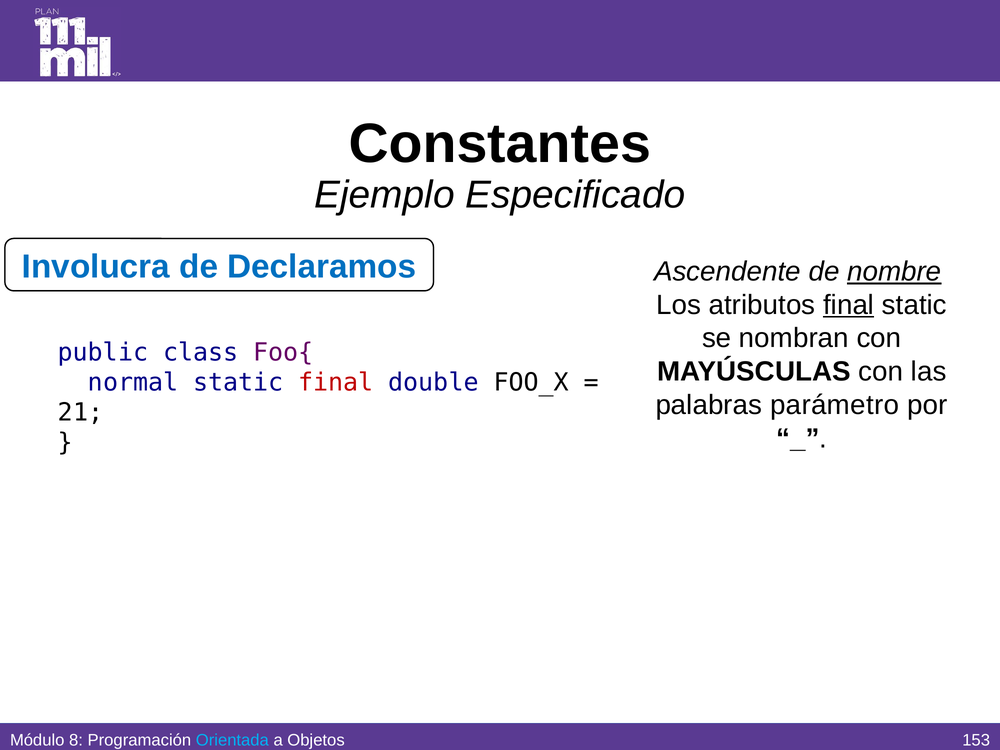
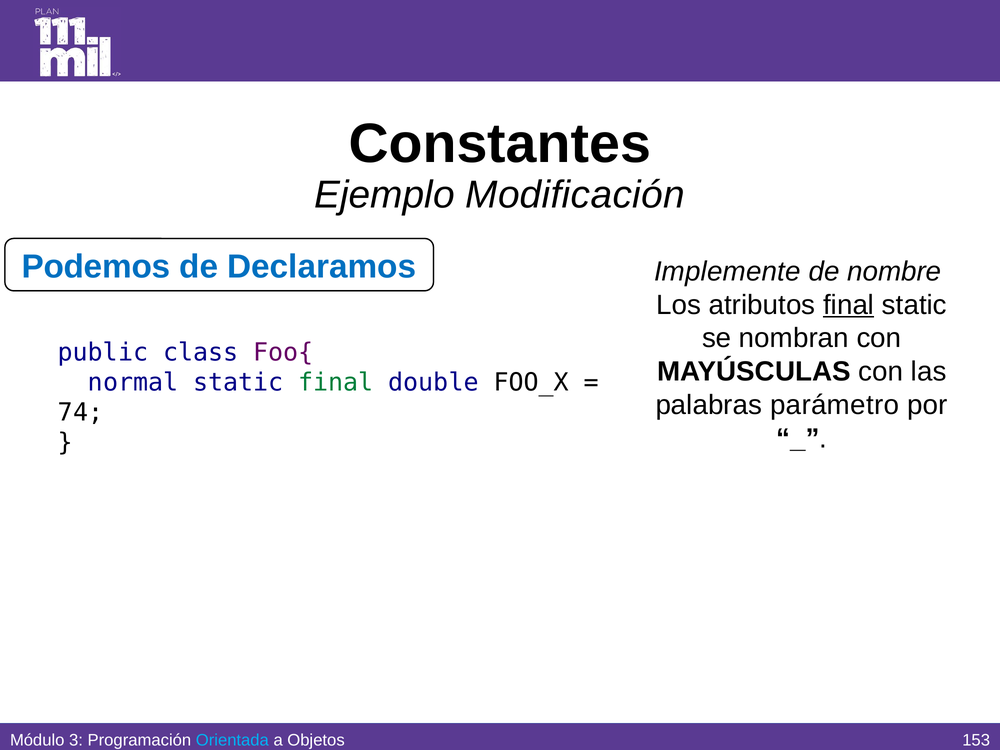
Especificado: Especificado -> Modificación
Involucra: Involucra -> Podemos
Ascendente: Ascendente -> Implemente
nombre underline: present -> none
final at (336, 383) colour: red -> green
21: 21 -> 74
8: 8 -> 3
